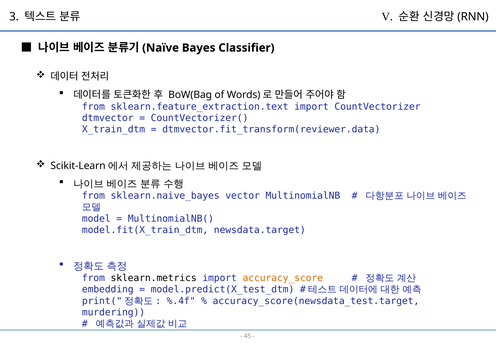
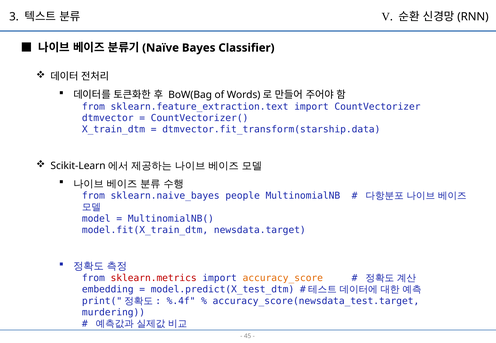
dtmvector.fit_transform(reviewer.data: dtmvector.fit_transform(reviewer.data -> dtmvector.fit_transform(starship.data
vector: vector -> people
sklearn.metrics colour: black -> red
